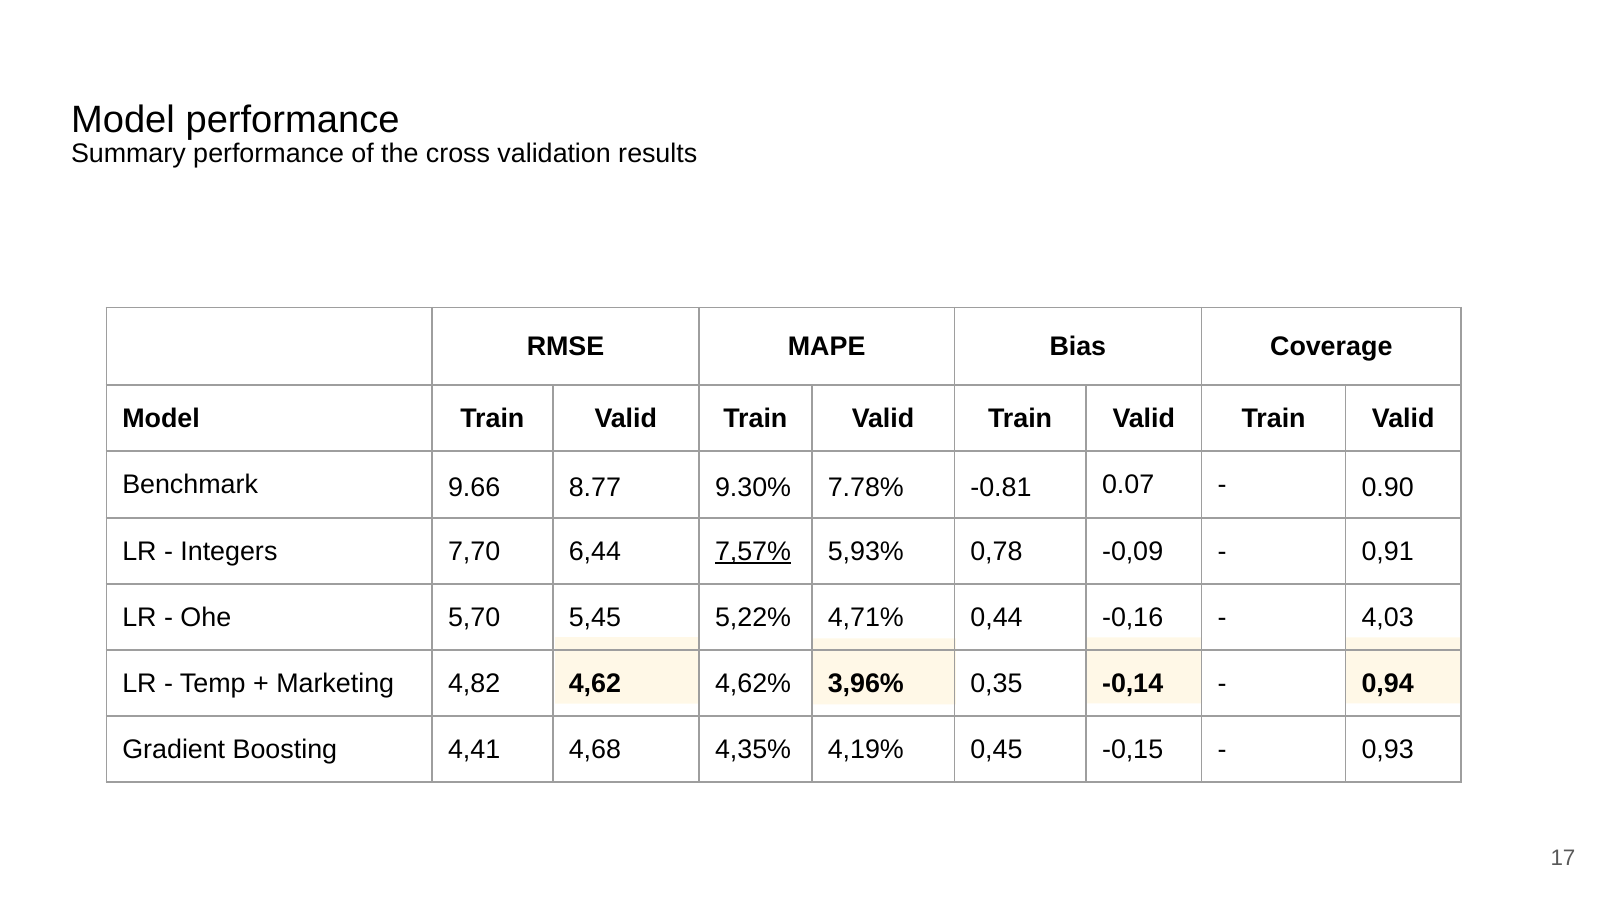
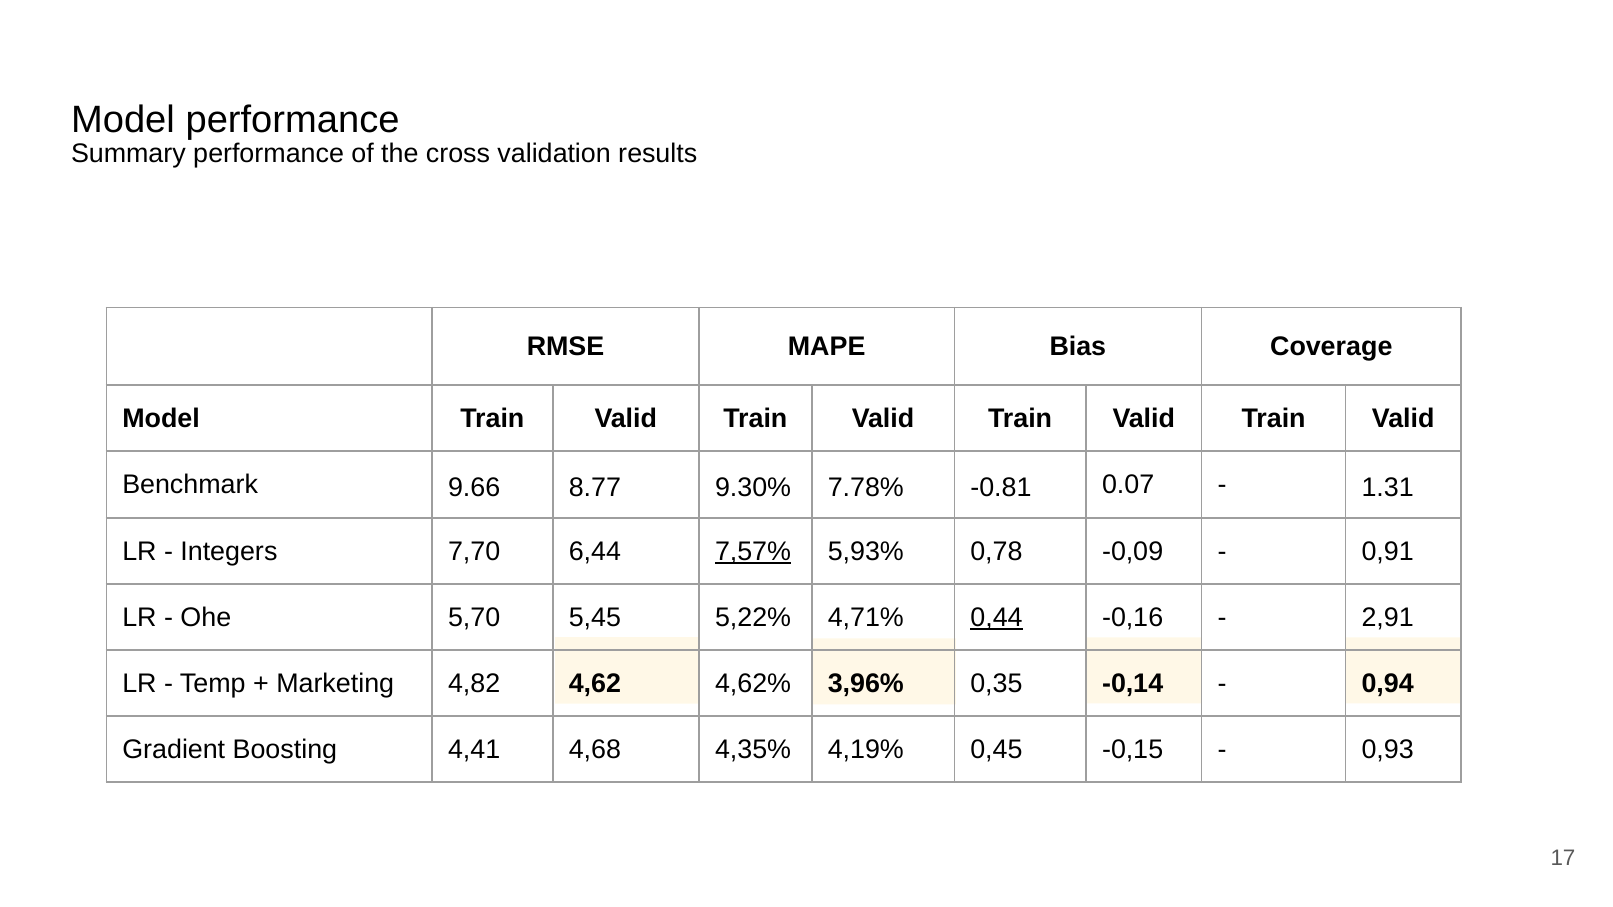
0.90: 0.90 -> 1.31
0,44 underline: none -> present
4,03: 4,03 -> 2,91
